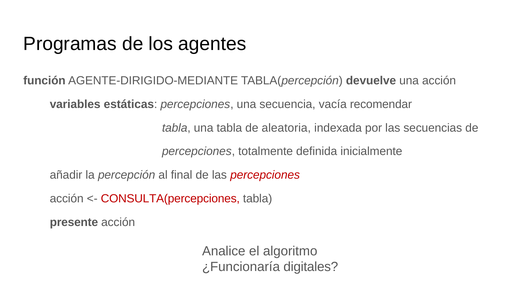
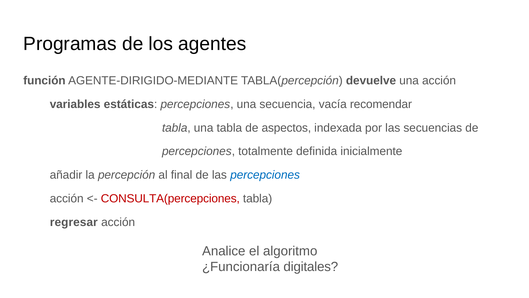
aleatoria: aleatoria -> aspectos
percepciones at (265, 175) colour: red -> blue
presente: presente -> regresar
